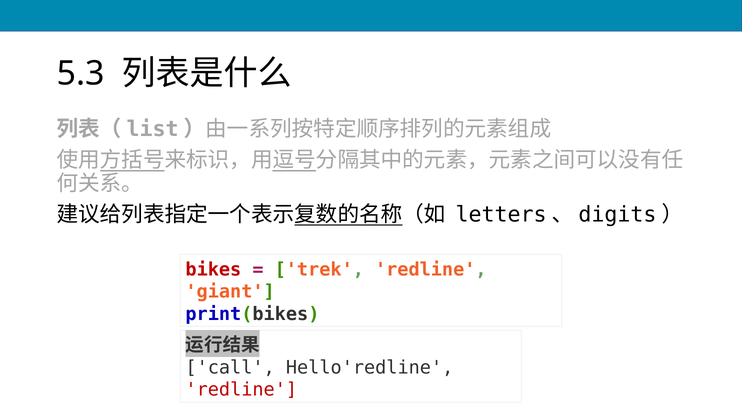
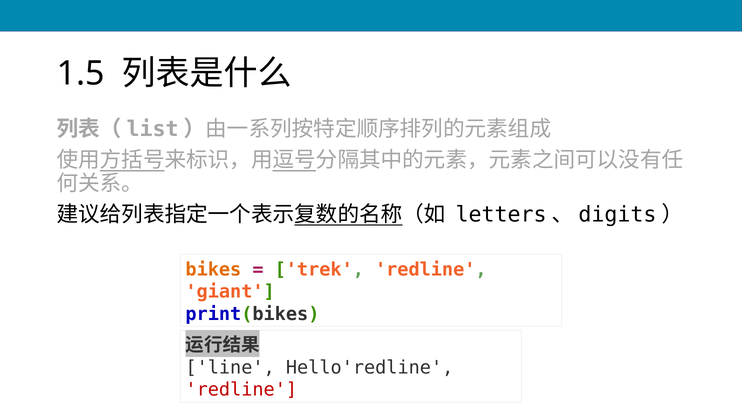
5.3: 5.3 -> 1.5
bikes colour: red -> orange
call: call -> line
